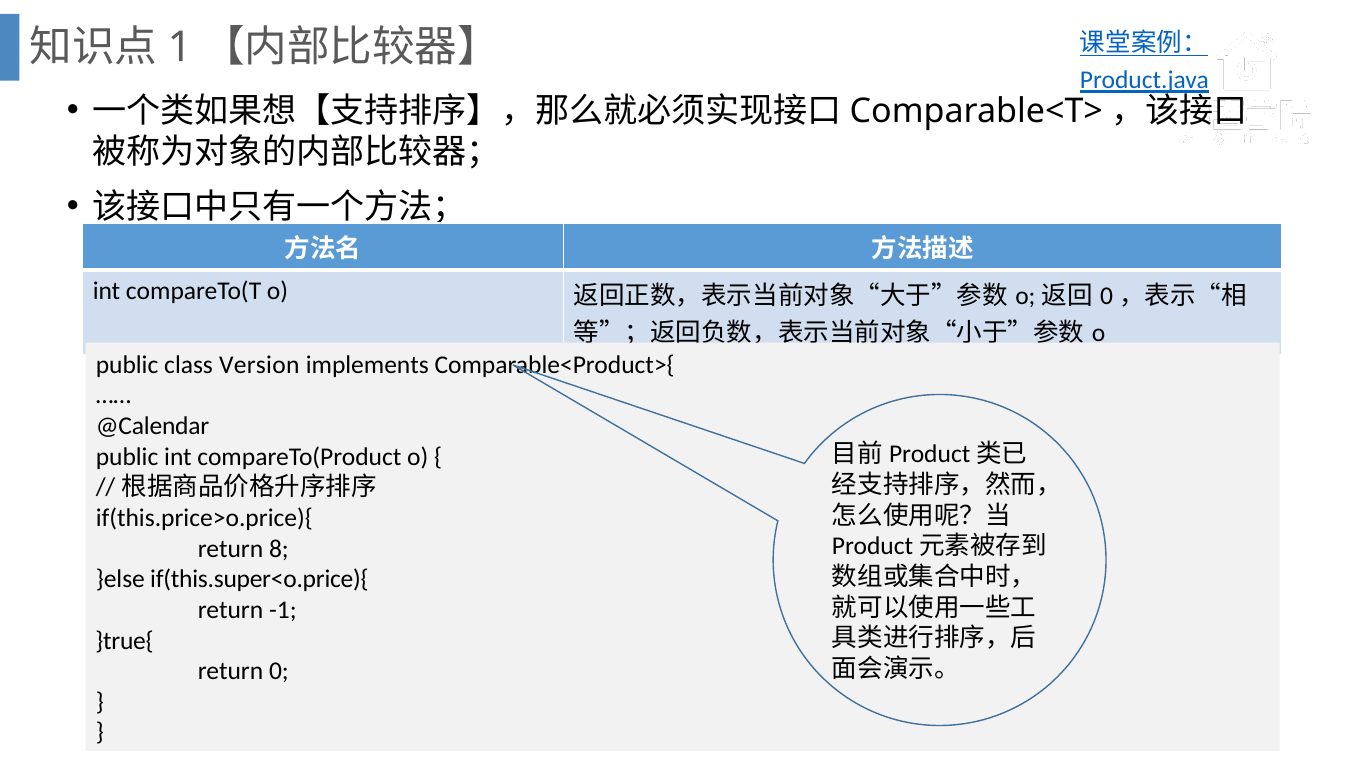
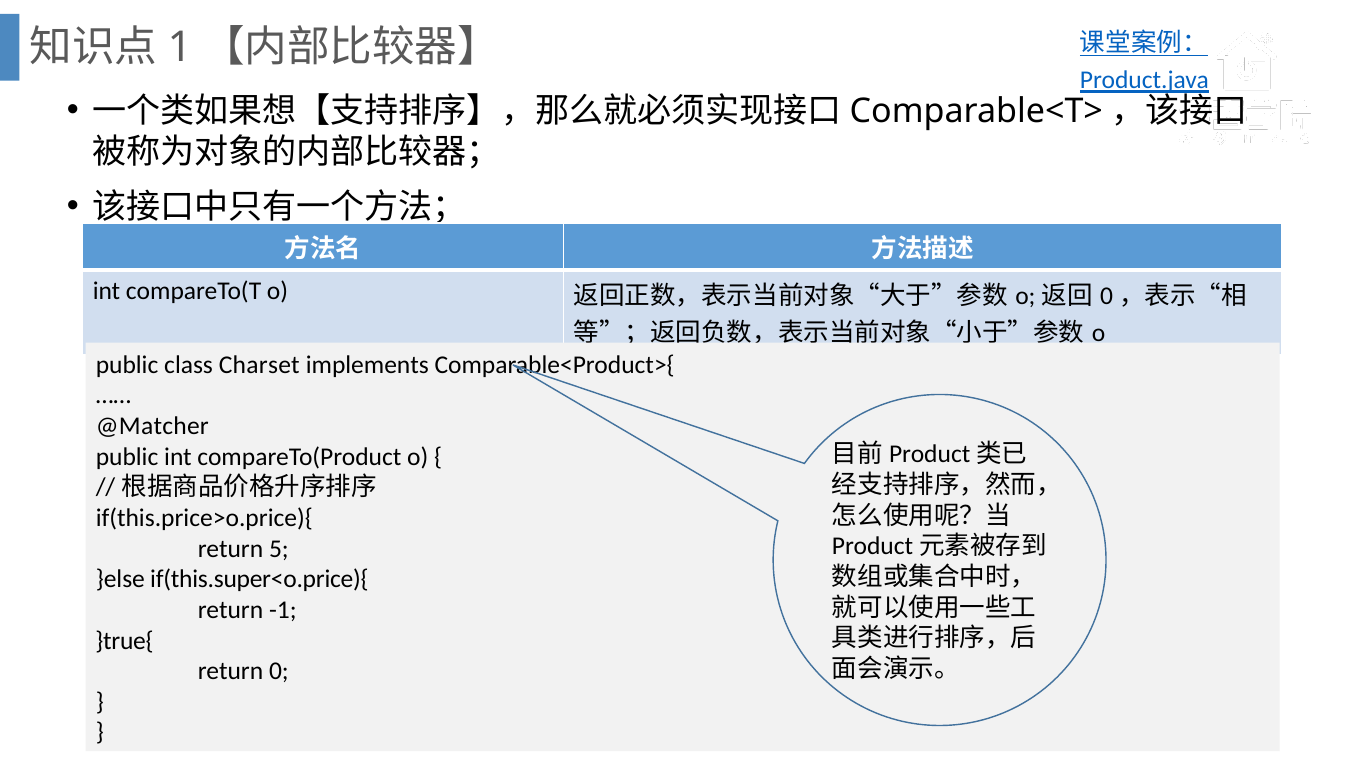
Version: Version -> Charset
@Calendar: @Calendar -> @Matcher
8: 8 -> 5
